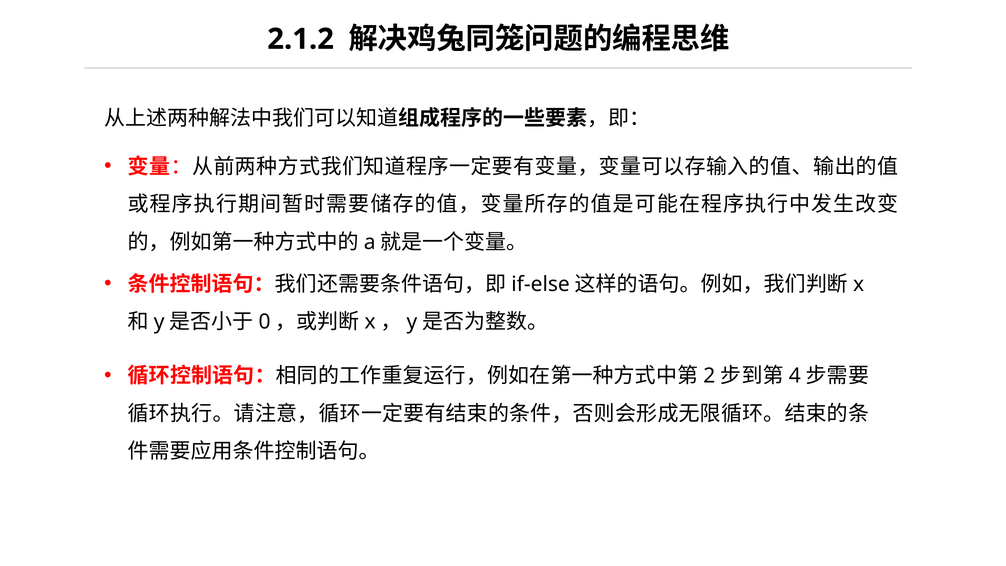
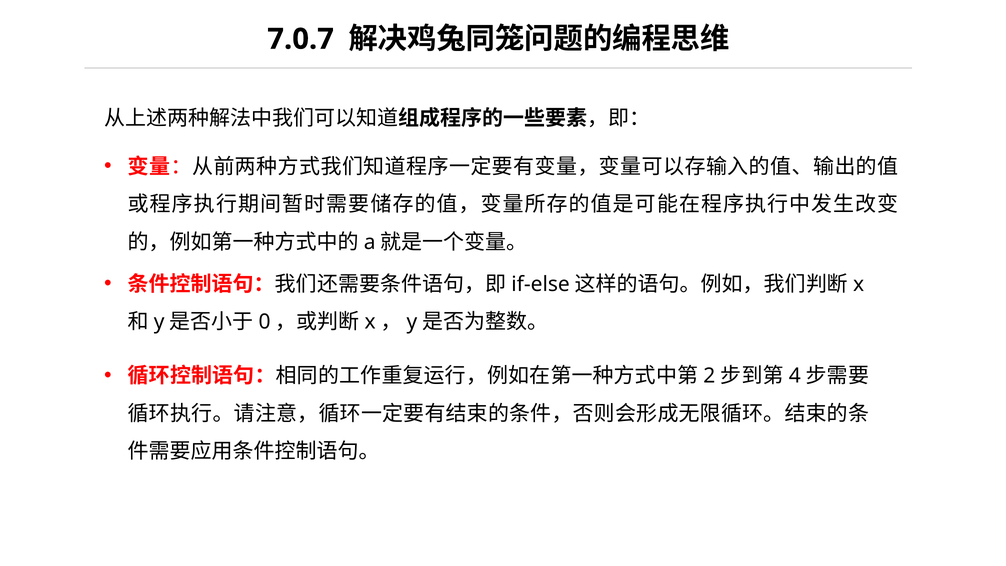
2.1.2: 2.1.2 -> 7.0.7
